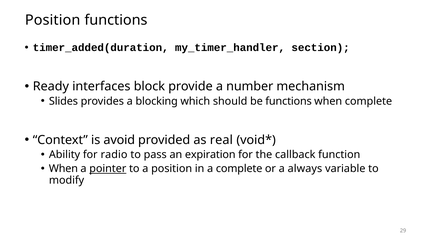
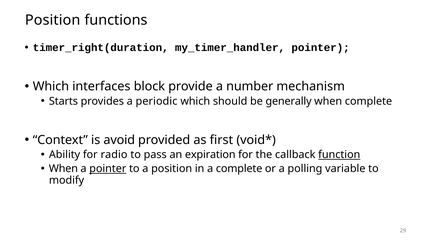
timer_added(duration: timer_added(duration -> timer_right(duration
my_timer_handler section: section -> pointer
Ready at (51, 87): Ready -> Which
Slides: Slides -> Starts
blocking: blocking -> periodic
be functions: functions -> generally
real: real -> first
function underline: none -> present
always: always -> polling
